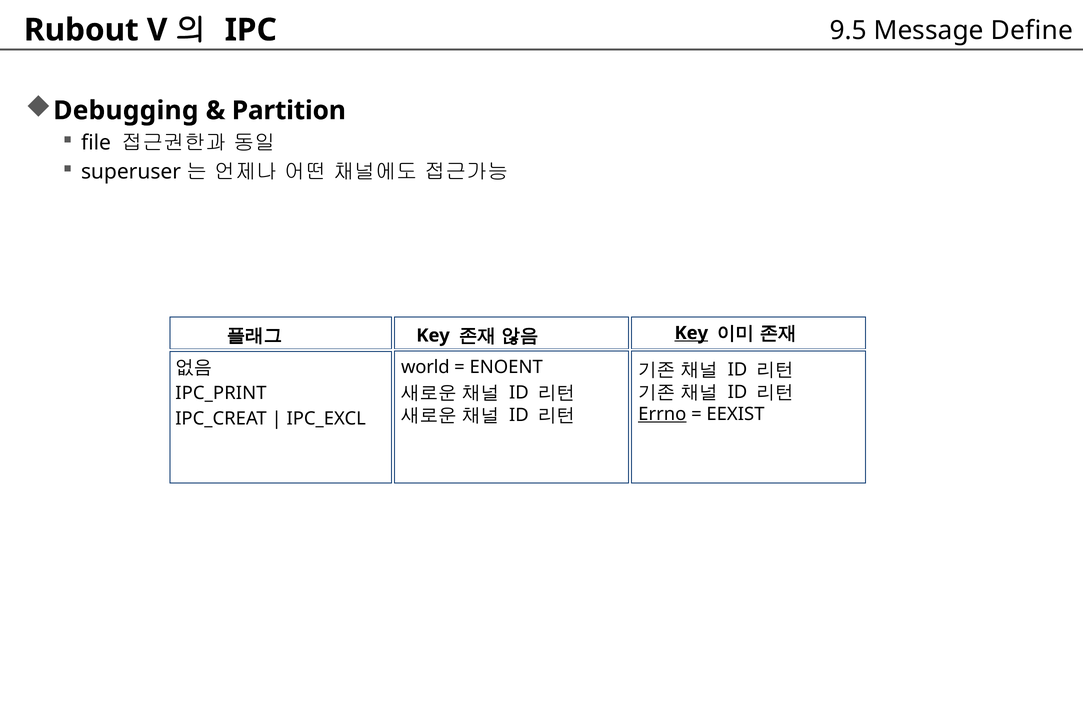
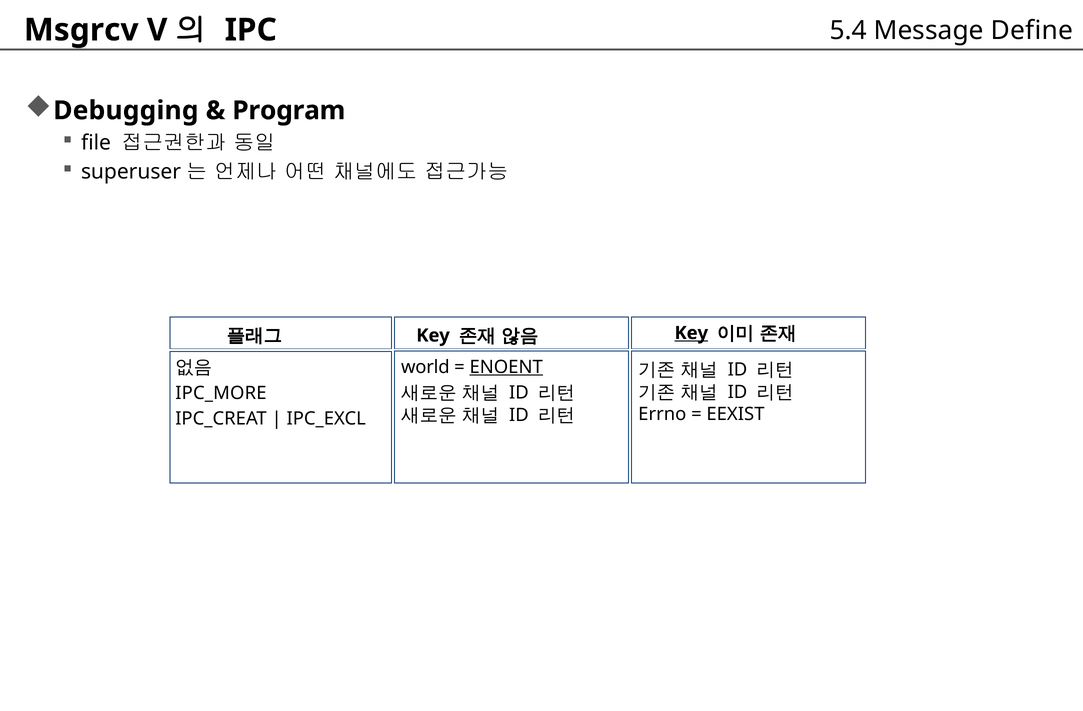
9.5: 9.5 -> 5.4
Rubout: Rubout -> Msgrcv
Partition: Partition -> Program
ENOENT underline: none -> present
IPC_PRINT: IPC_PRINT -> IPC_MORE
Errno underline: present -> none
